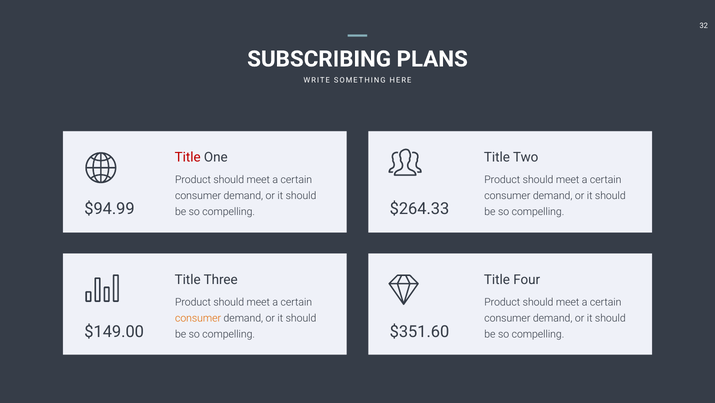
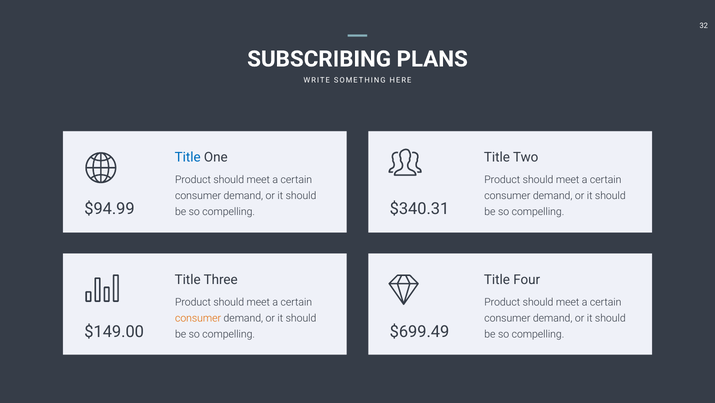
Title at (188, 157) colour: red -> blue
$264.33: $264.33 -> $340.31
$351.60: $351.60 -> $699.49
